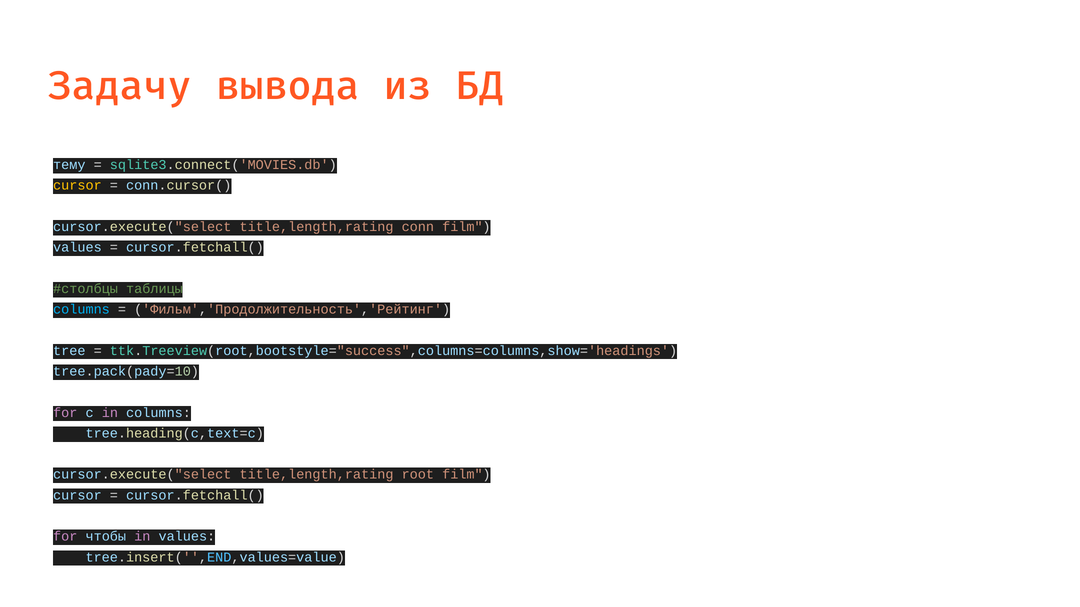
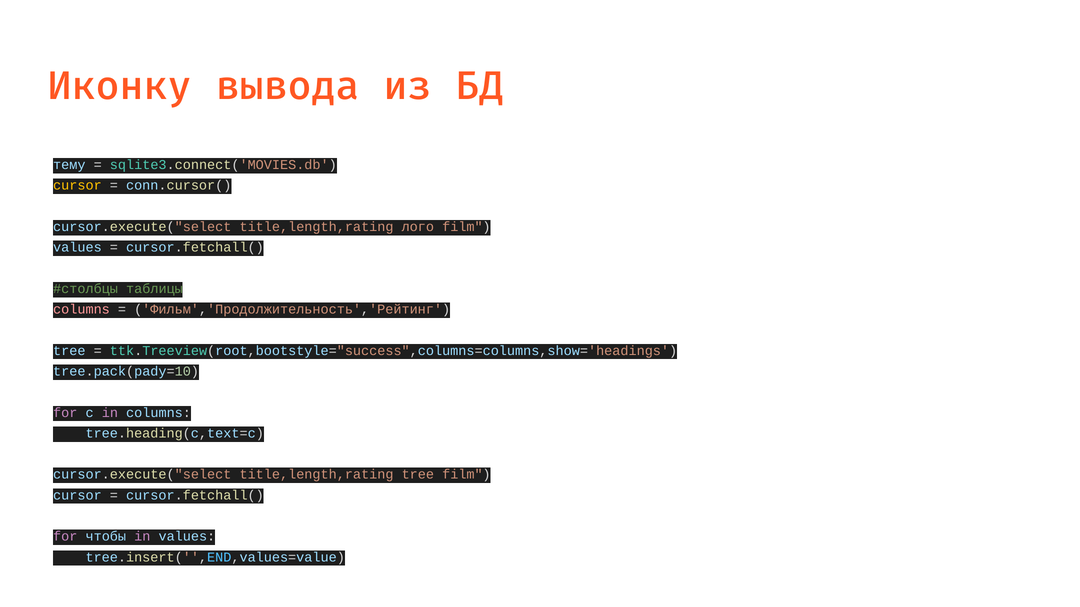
Задачу: Задачу -> Иконку
conn: conn -> лого
columns at (81, 310) colour: light blue -> pink
title,length,rating root: root -> tree
